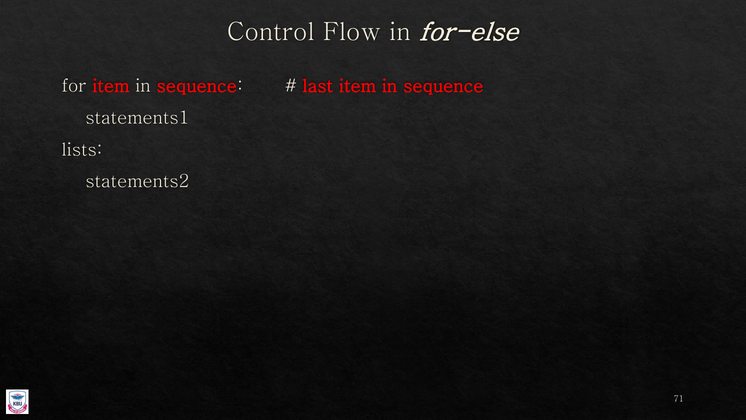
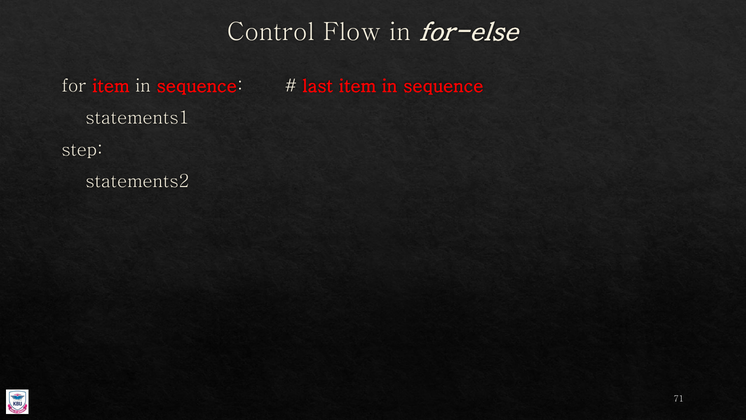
lists: lists -> step
